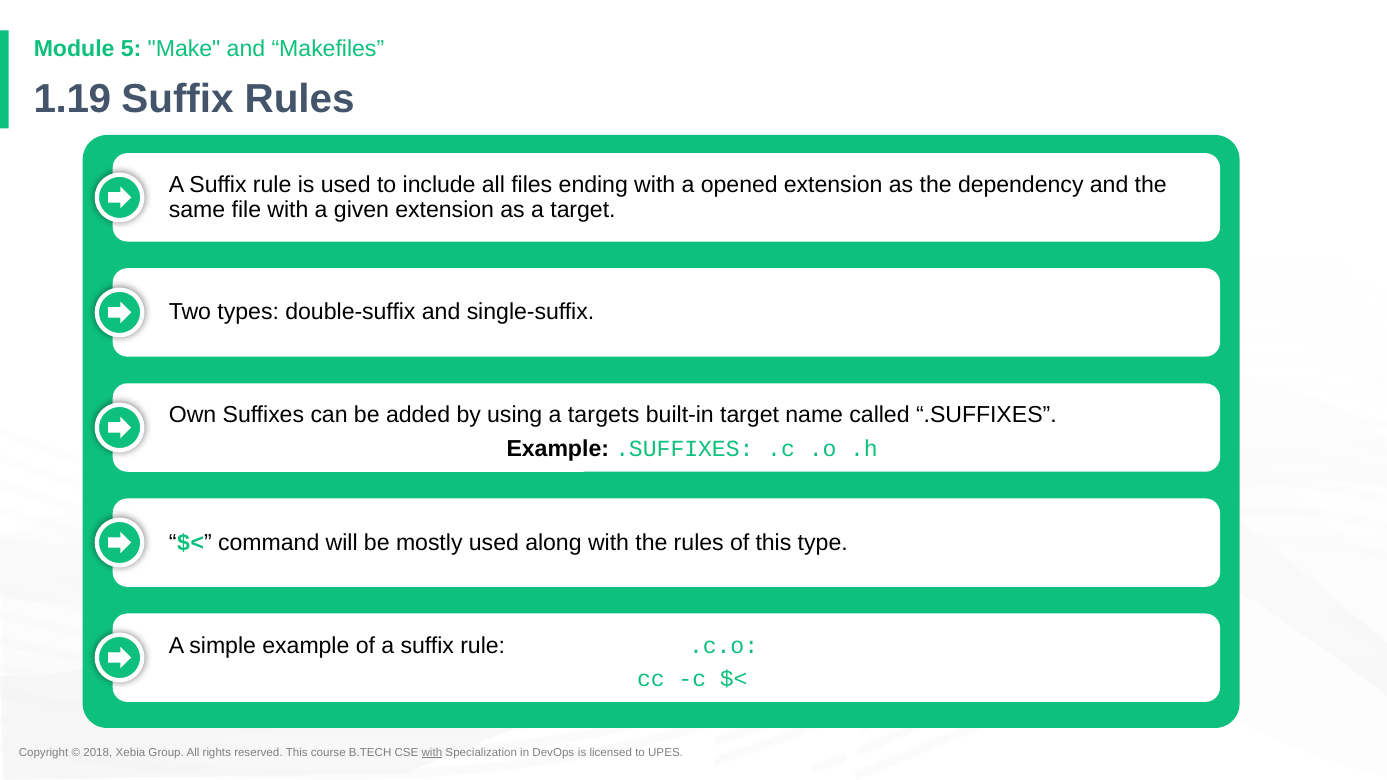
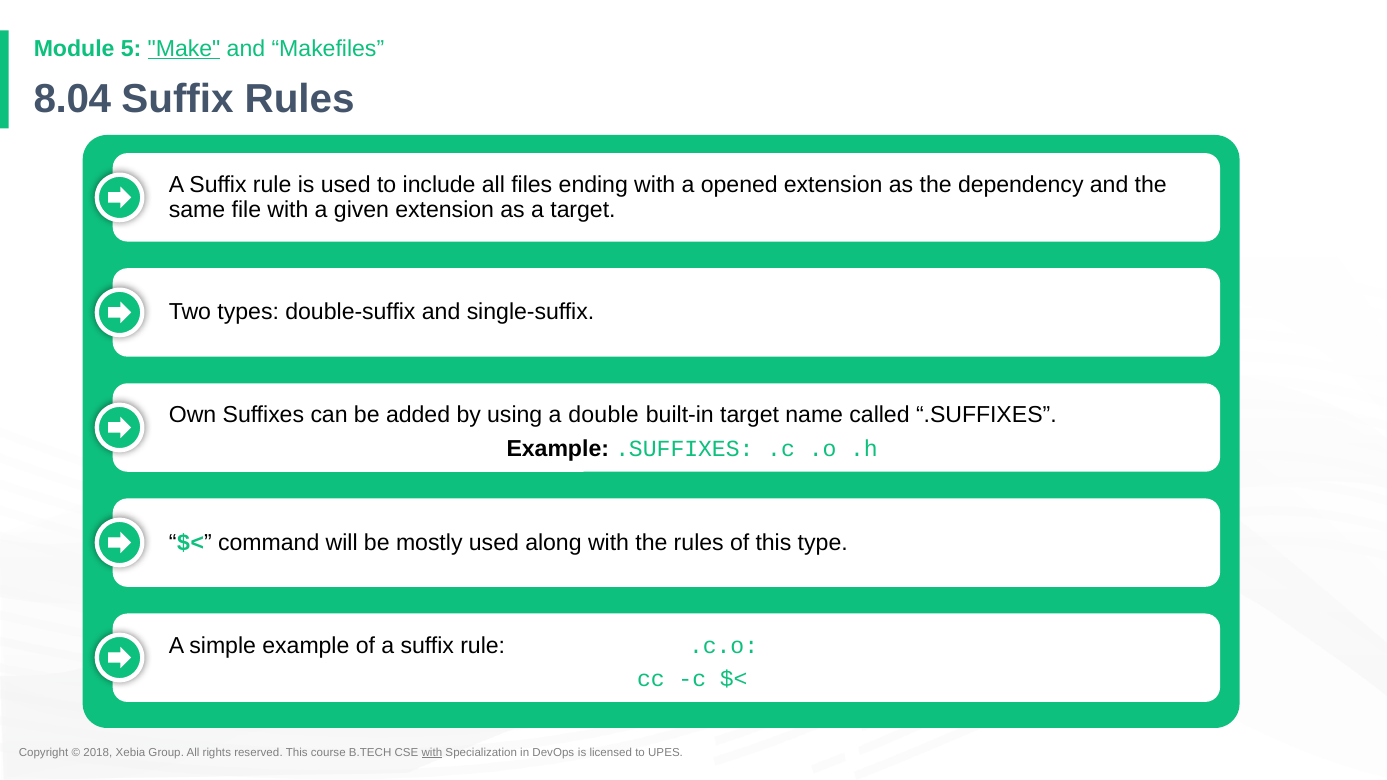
Make underline: none -> present
1.19: 1.19 -> 8.04
targets: targets -> double
